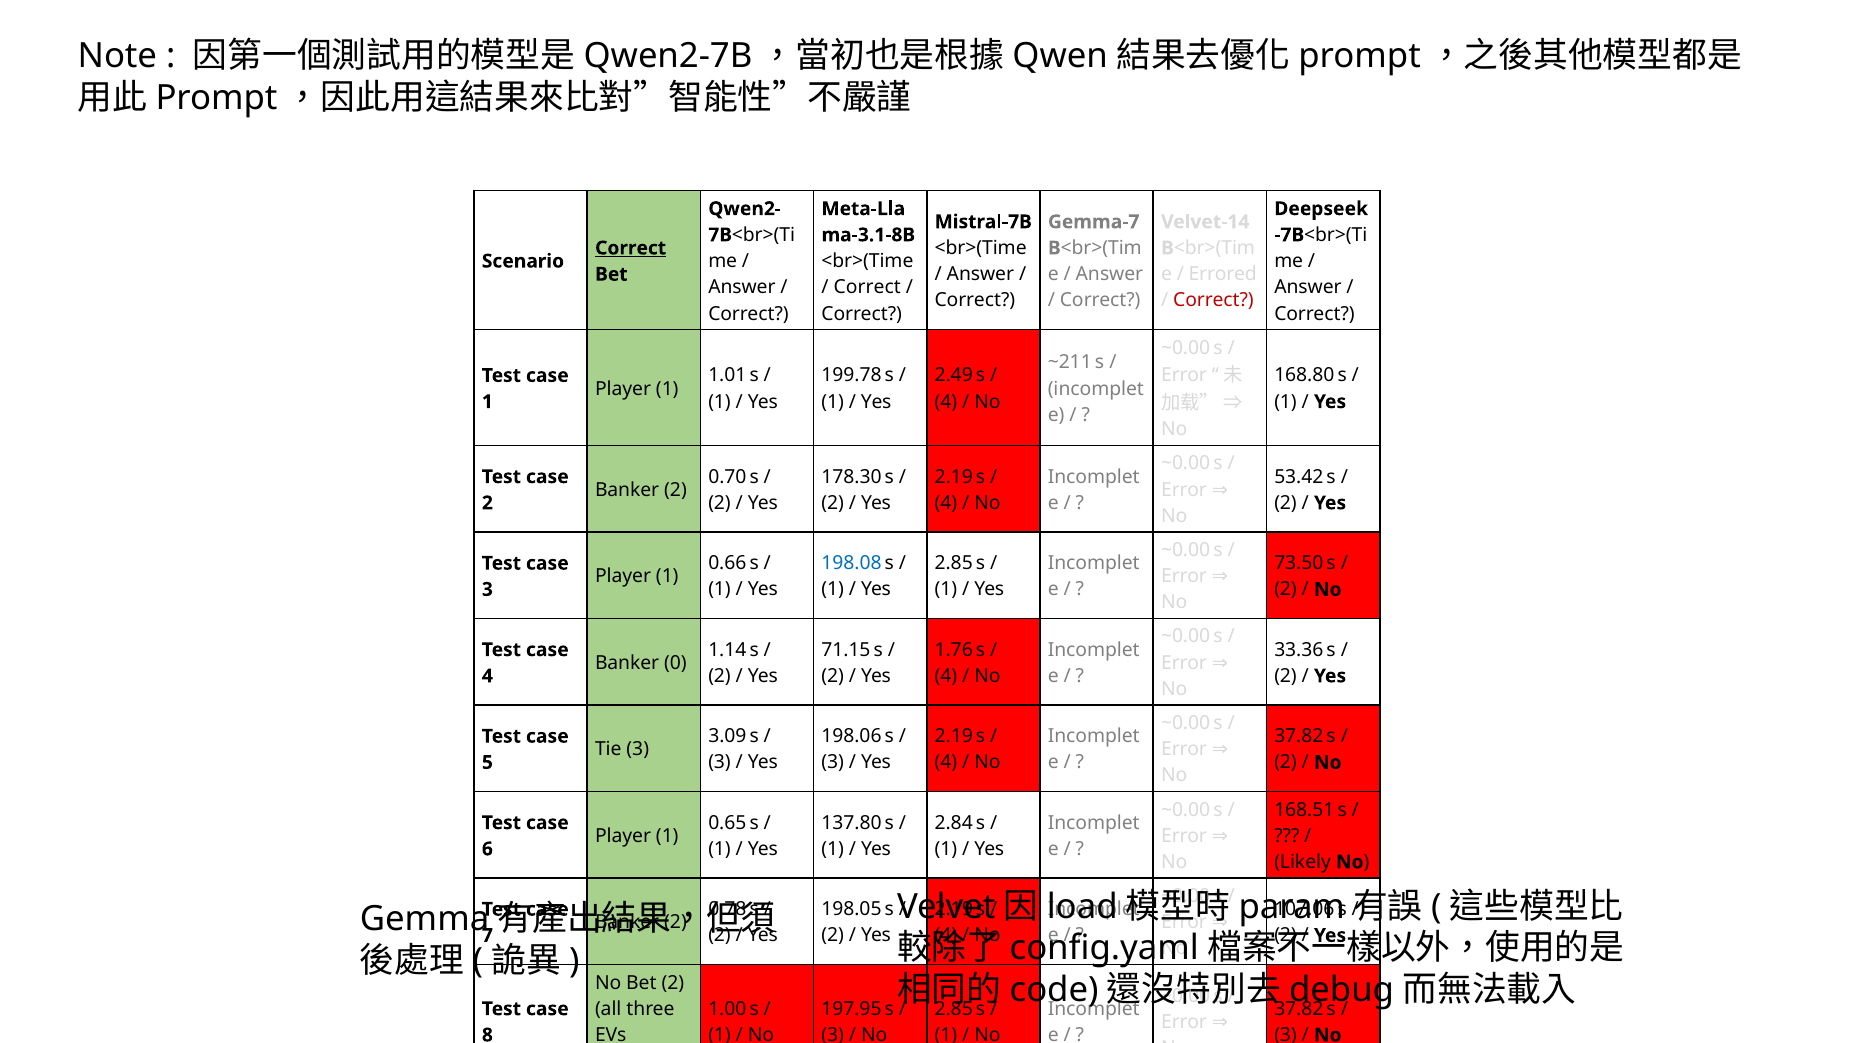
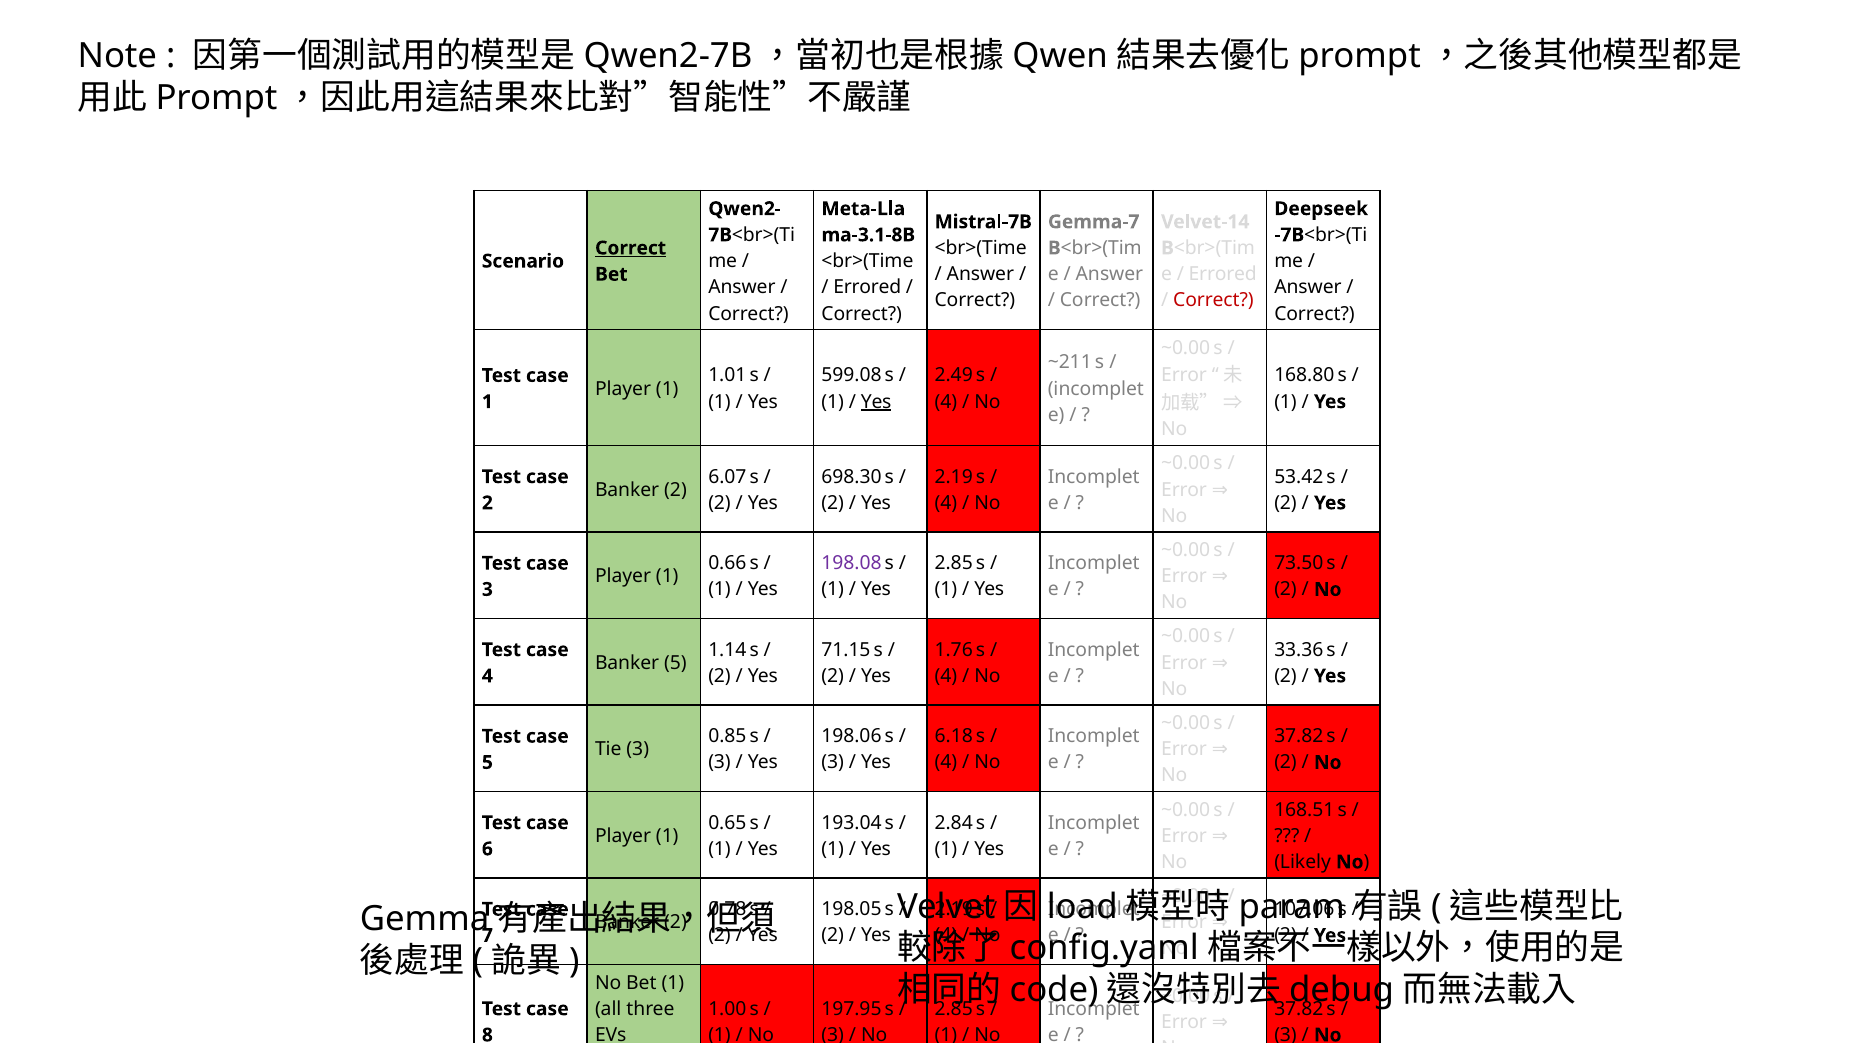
Correct at (867, 287): Correct -> Errored
199.78: 199.78 -> 599.08
Yes at (876, 402) underline: none -> present
0.70: 0.70 -> 6.07
178.30: 178.30 -> 698.30
198.08 colour: blue -> purple
Banker 0: 0 -> 5
3.09: 3.09 -> 0.85
2.19 at (954, 736): 2.19 -> 6.18
137.80: 137.80 -> 193.04
Bet 2: 2 -> 1
